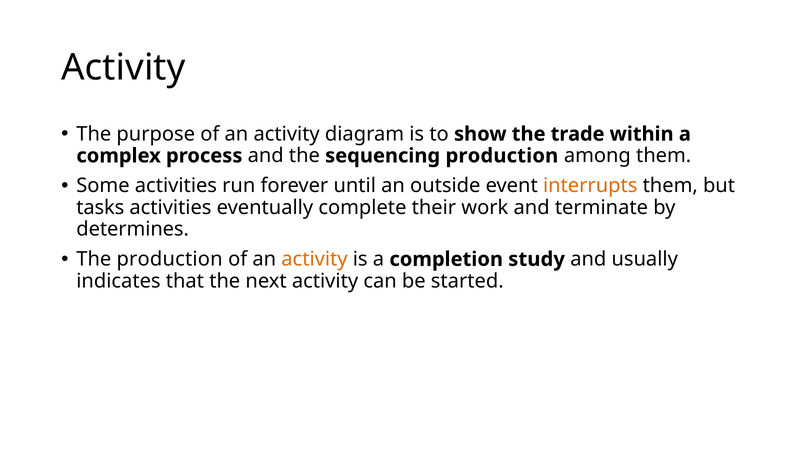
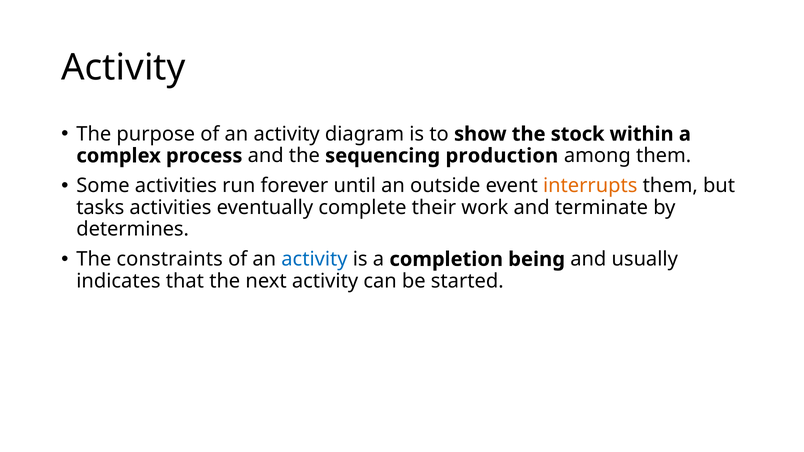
trade: trade -> stock
The production: production -> constraints
activity at (314, 259) colour: orange -> blue
study: study -> being
